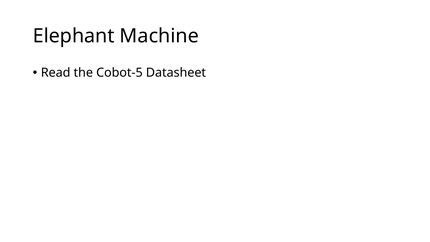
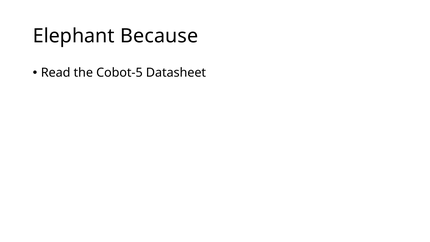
Machine: Machine -> Because
